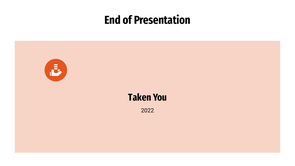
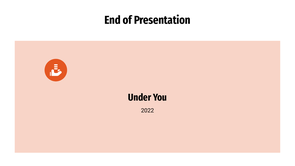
Taken: Taken -> Under
